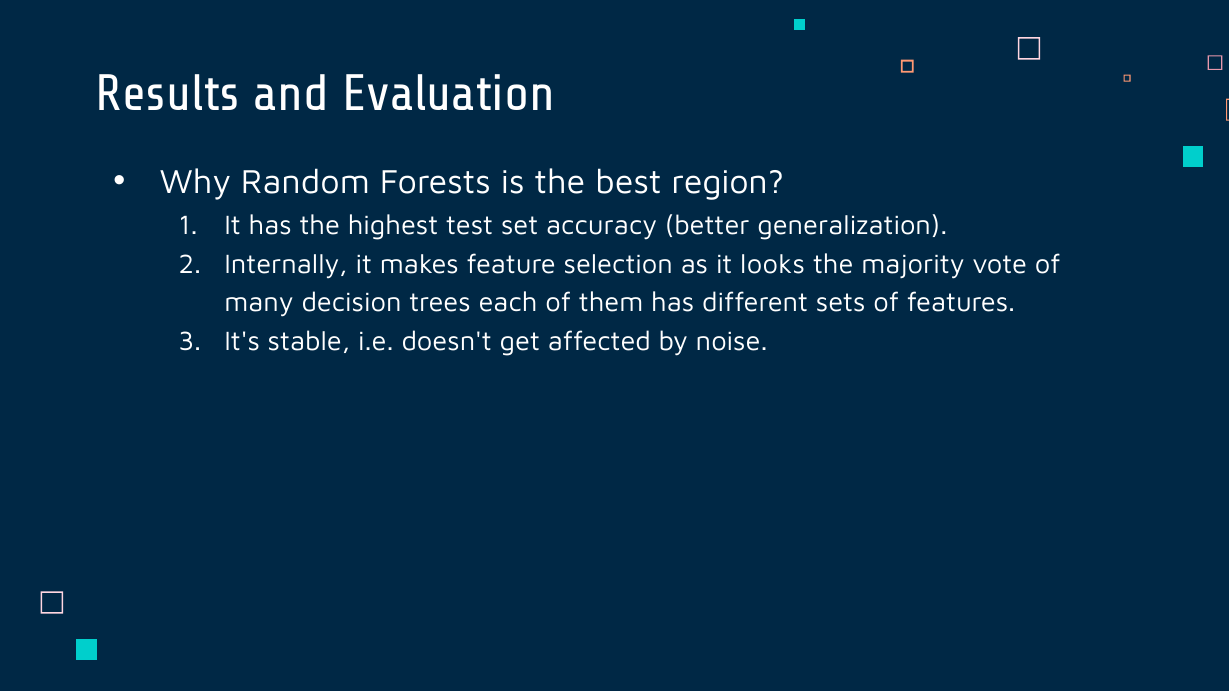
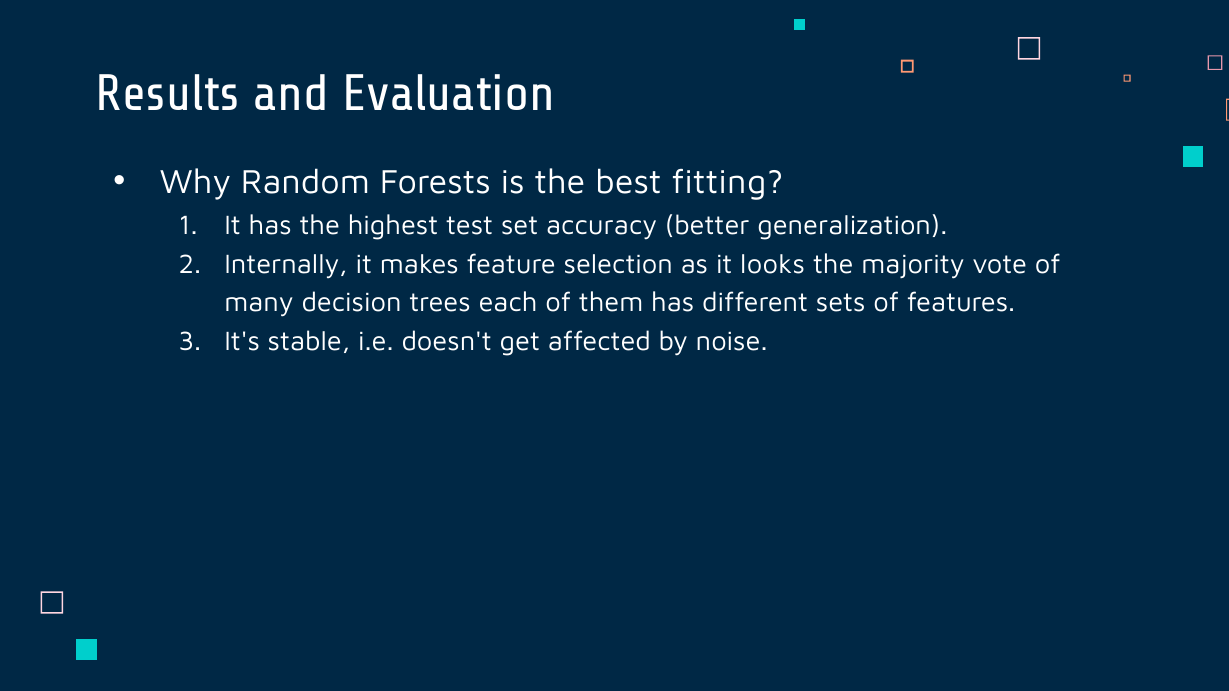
region: region -> fitting
